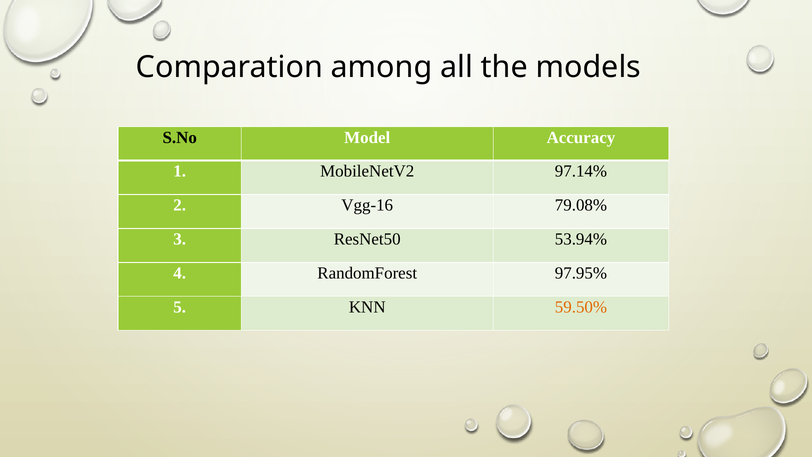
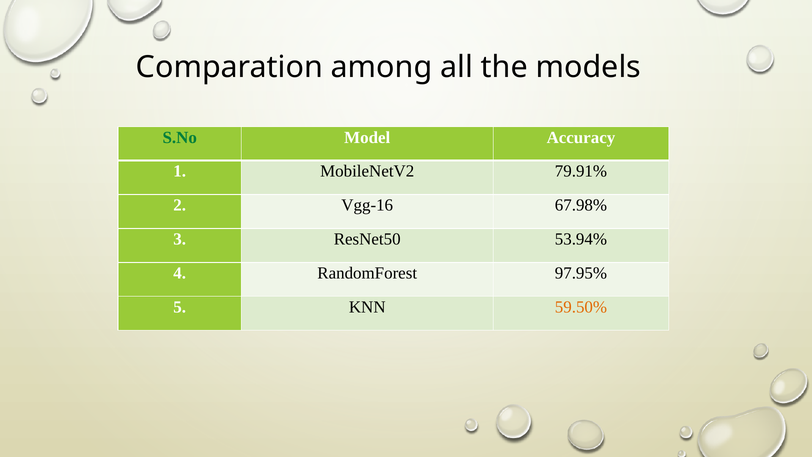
S.No colour: black -> green
97.14%: 97.14% -> 79.91%
79.08%: 79.08% -> 67.98%
